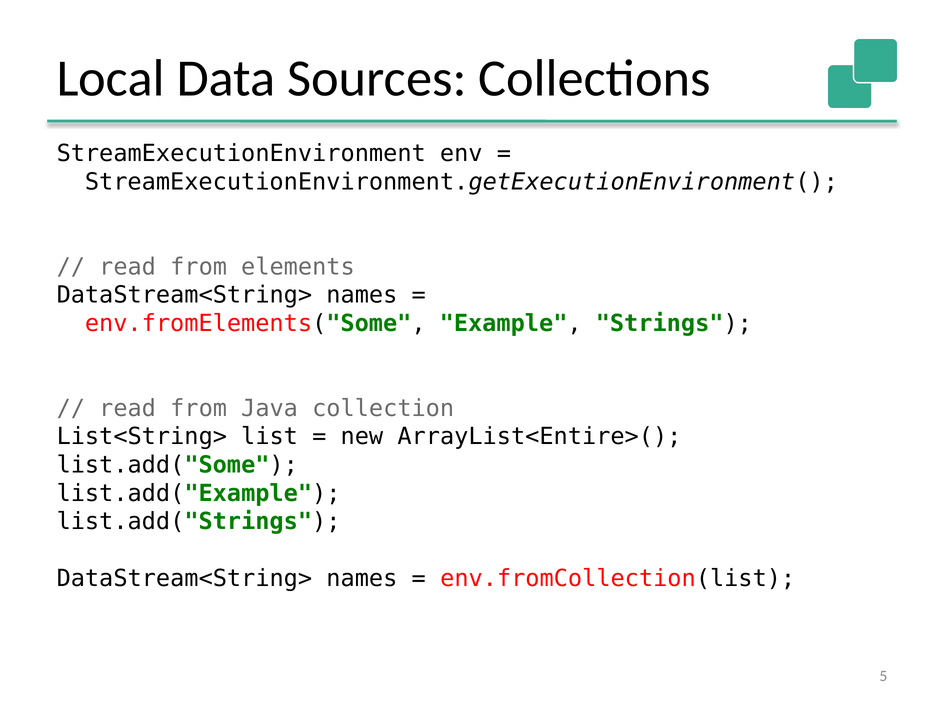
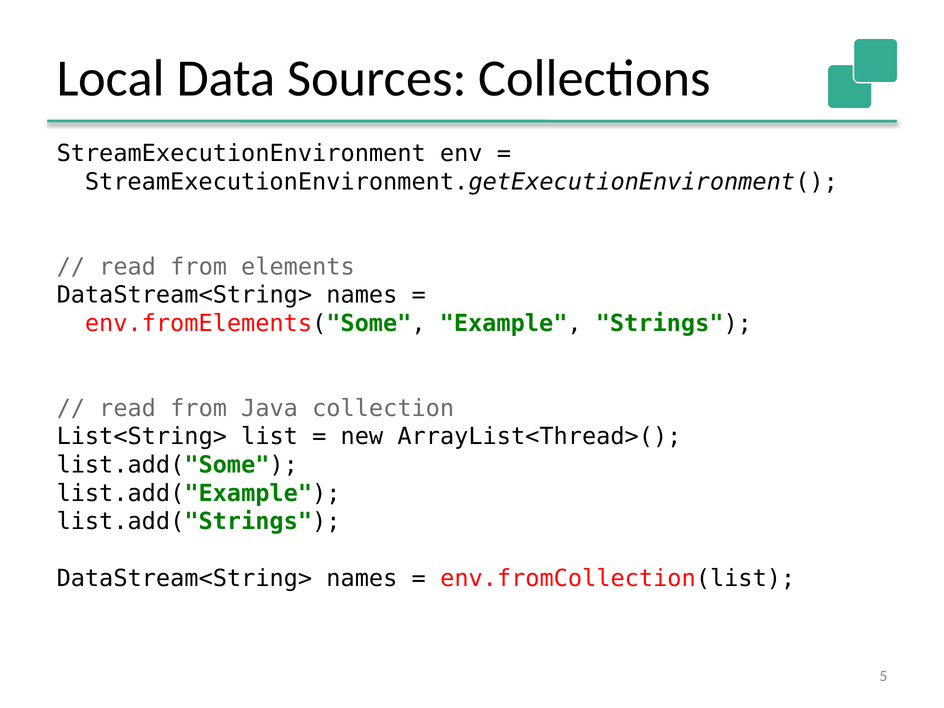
ArrayList<Entire>(: ArrayList<Entire>( -> ArrayList<Thread>(
